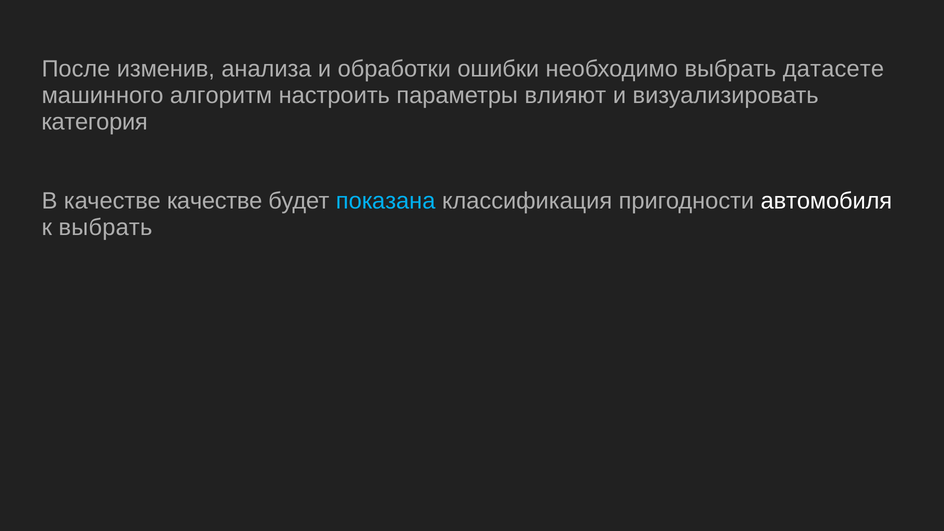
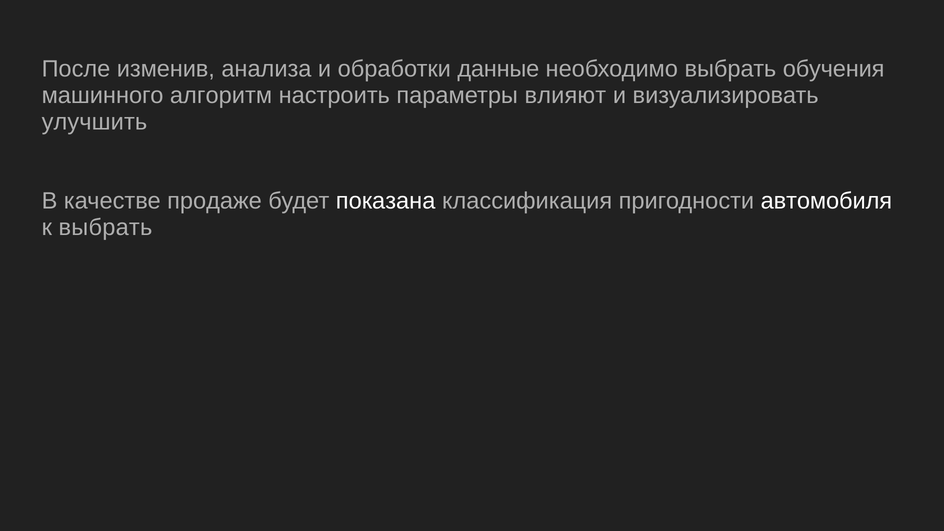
ошибки: ошибки -> данные
датасете: датасете -> обучения
категория: категория -> улучшить
качестве качестве: качестве -> продаже
показана colour: light blue -> white
